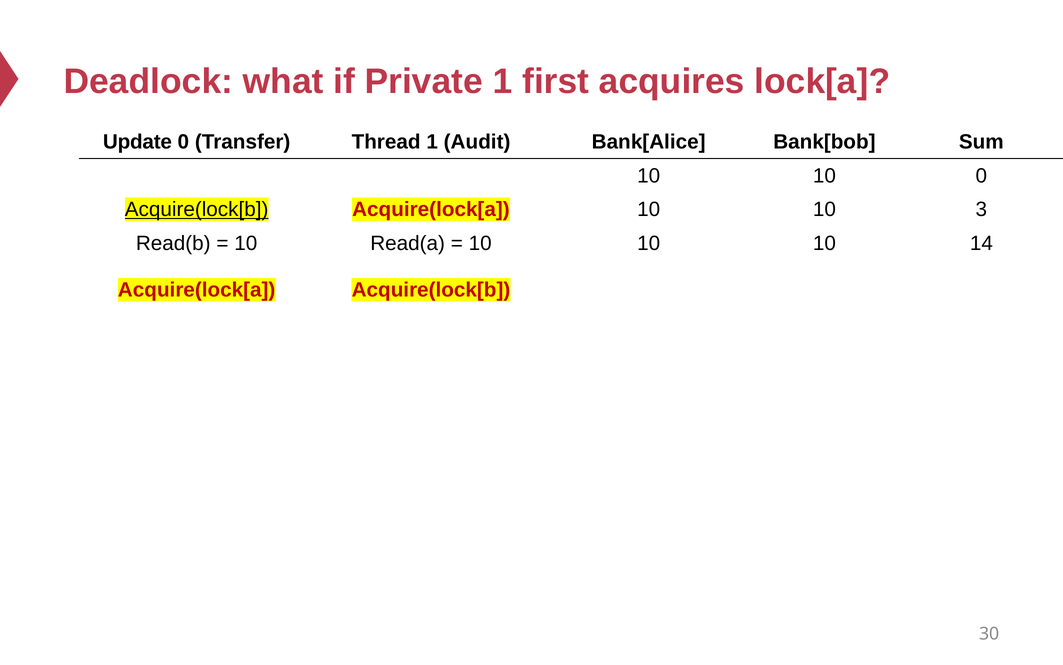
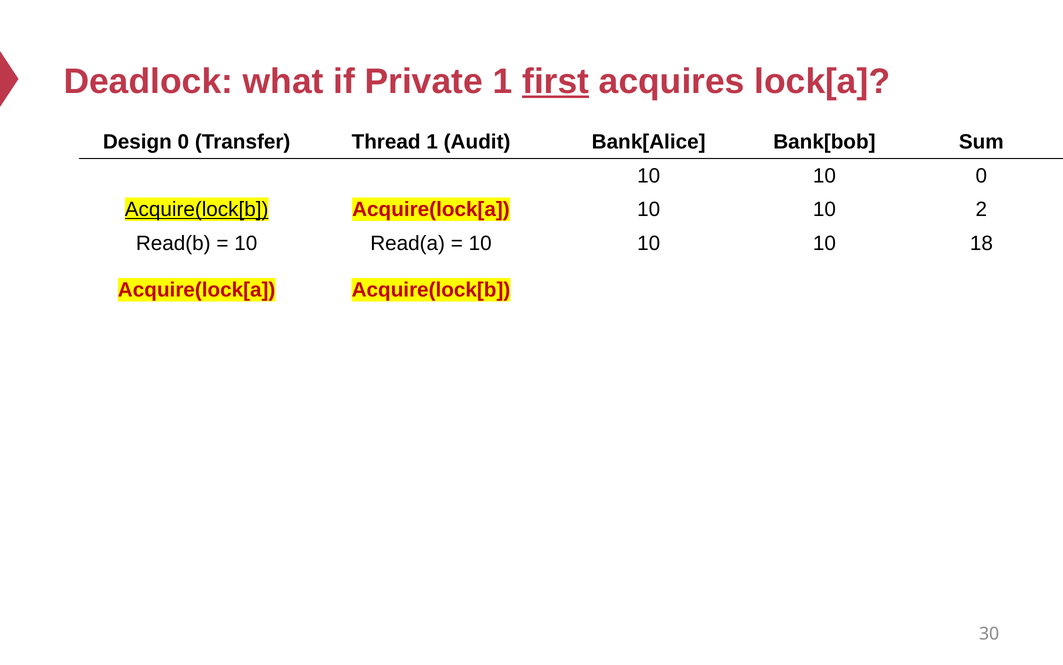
first underline: none -> present
Update: Update -> Design
3: 3 -> 2
14: 14 -> 18
